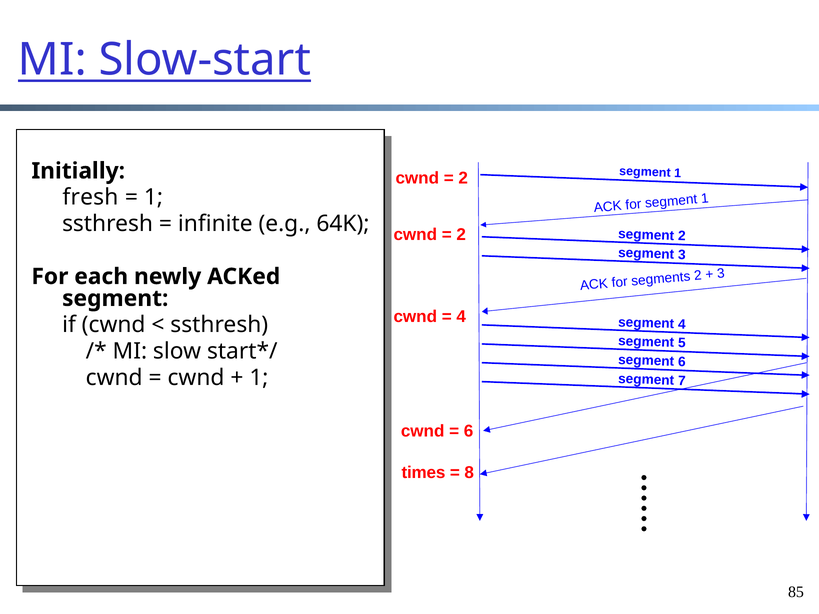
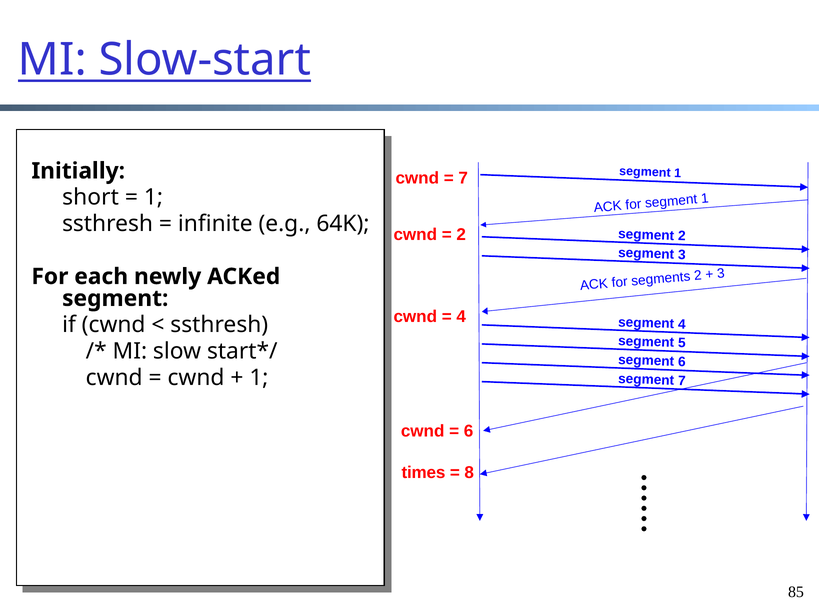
2 at (463, 178): 2 -> 7
fresh: fresh -> short
